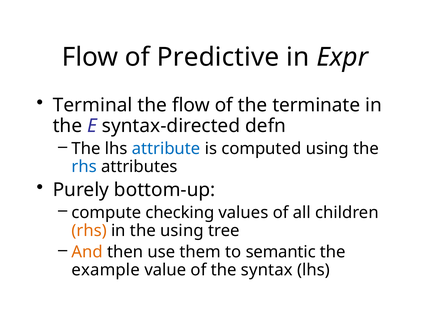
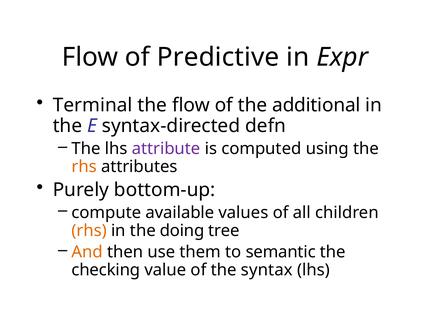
terminate: terminate -> additional
attribute colour: blue -> purple
rhs at (84, 167) colour: blue -> orange
checking: checking -> available
the using: using -> doing
example: example -> checking
